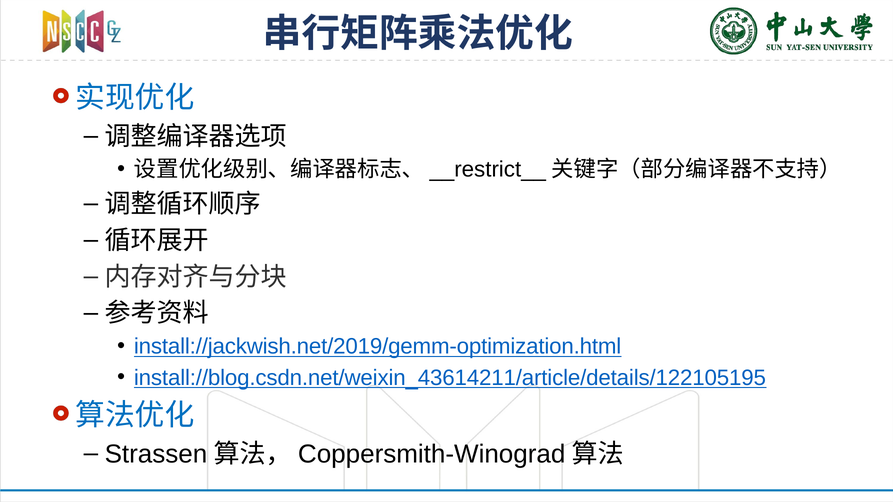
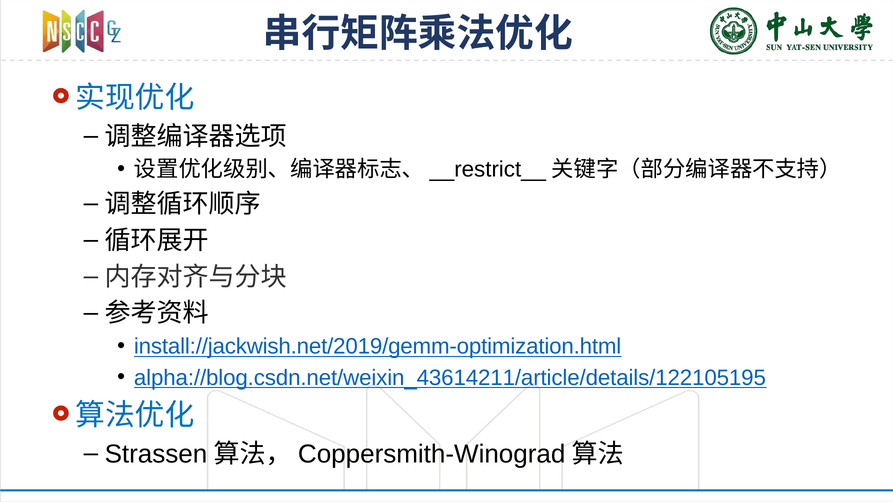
install://blog.csdn.net/weixin_43614211/article/details/122105195: install://blog.csdn.net/weixin_43614211/article/details/122105195 -> alpha://blog.csdn.net/weixin_43614211/article/details/122105195
